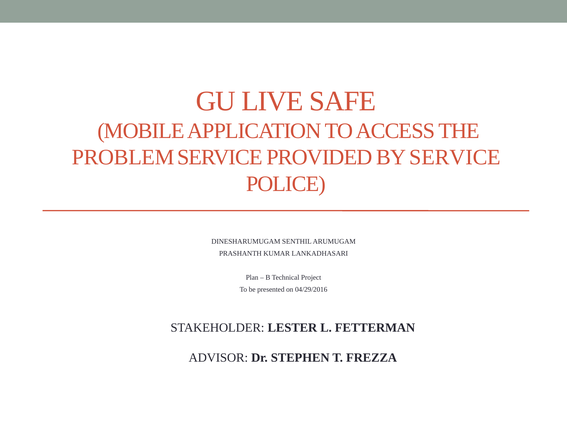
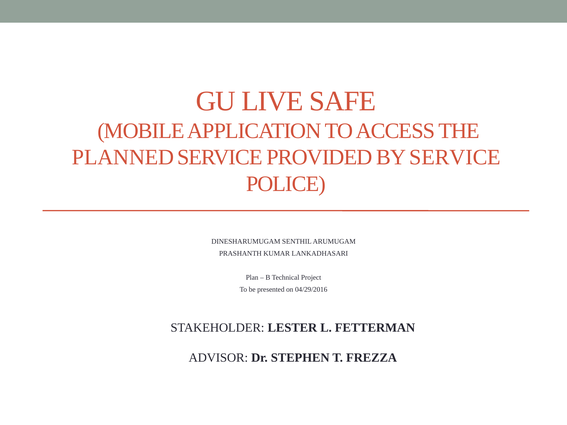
PROBLEM: PROBLEM -> PLANNED
